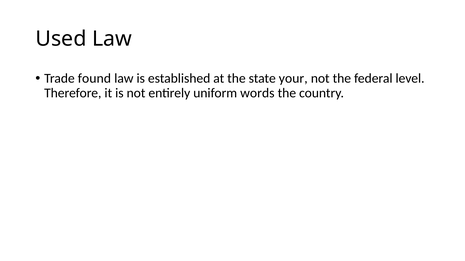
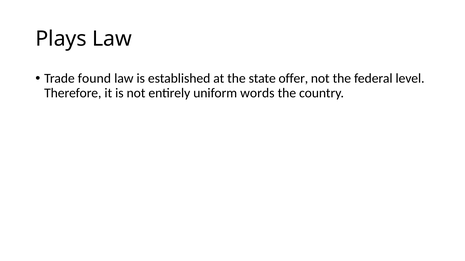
Used: Used -> Plays
your: your -> offer
